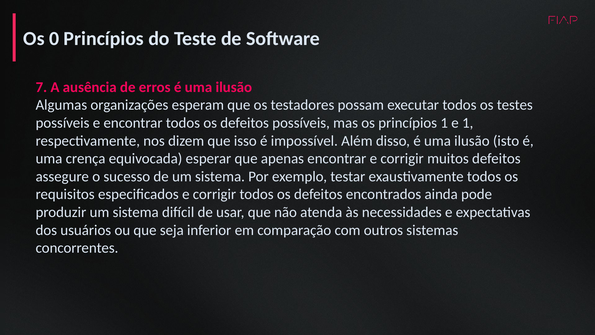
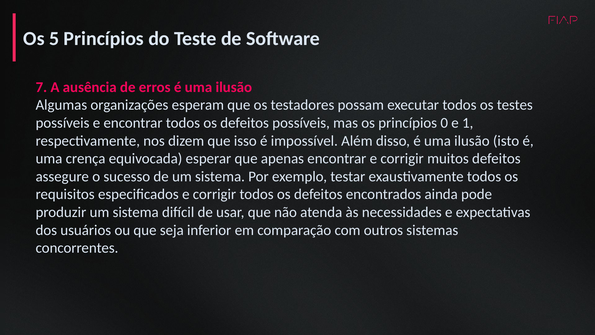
0: 0 -> 5
princípios 1: 1 -> 0
